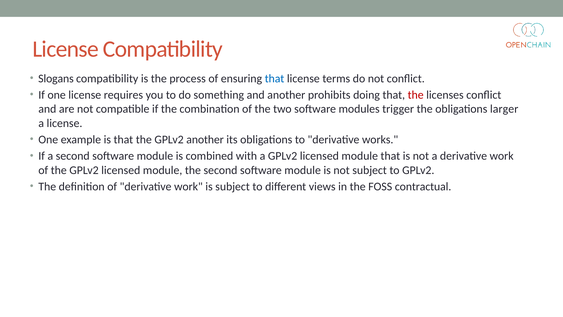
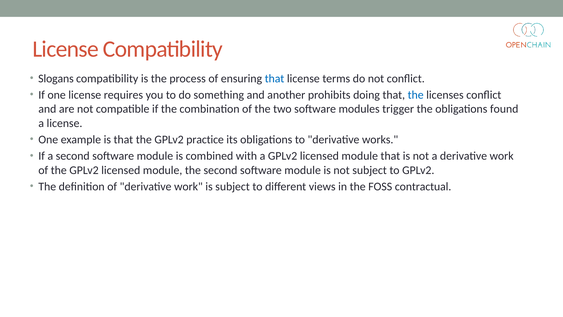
the at (416, 95) colour: red -> blue
larger: larger -> found
GPLv2 another: another -> practice
